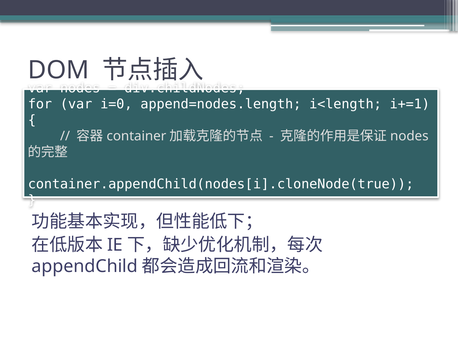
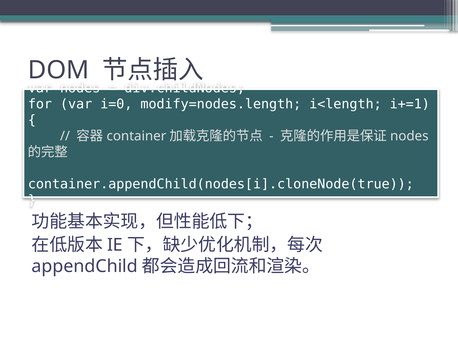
append=nodes.length: append=nodes.length -> modify=nodes.length
